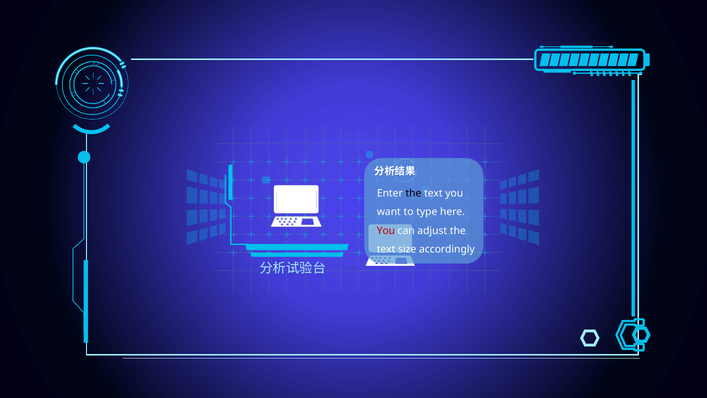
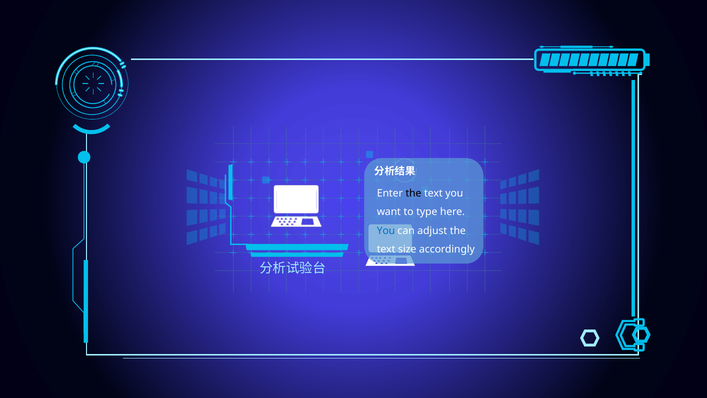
You at (386, 230) colour: red -> blue
